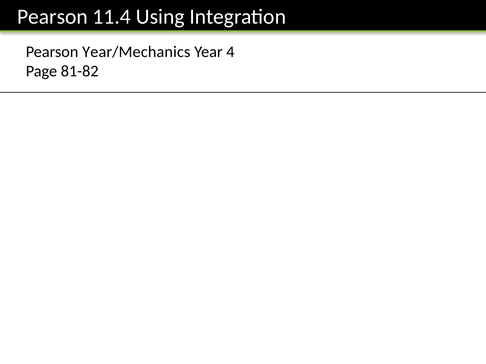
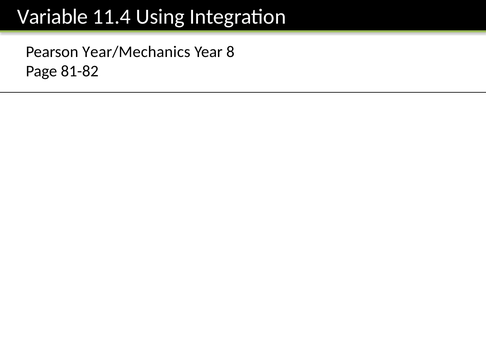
Pearson at (53, 17): Pearson -> Variable
4: 4 -> 8
